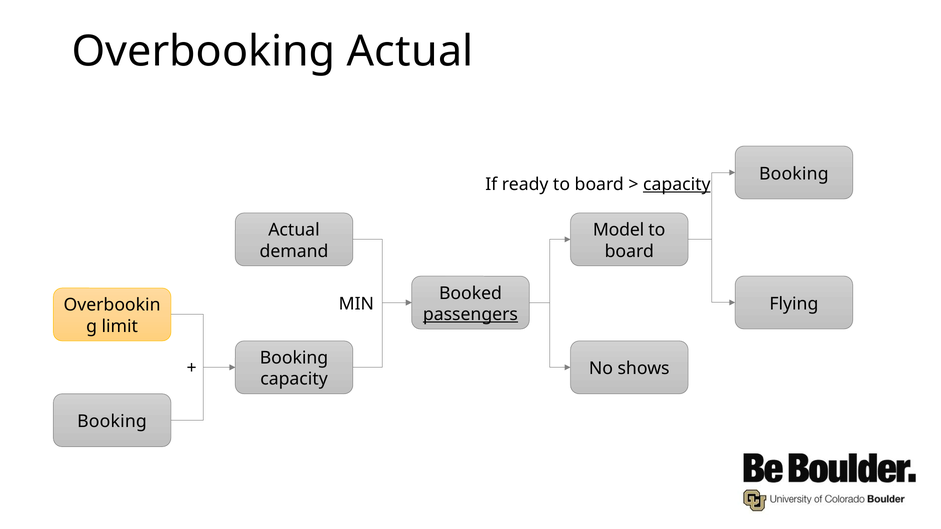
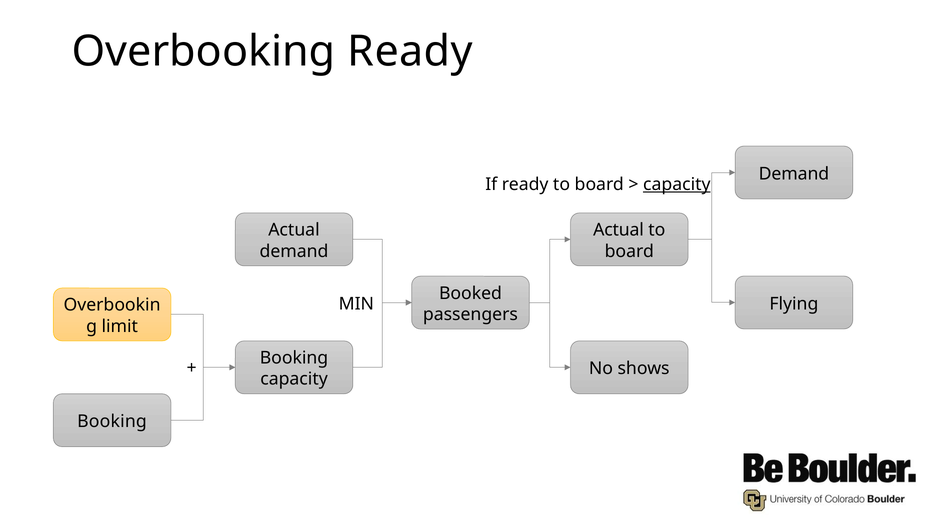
Overbooking Actual: Actual -> Ready
Booking at (794, 174): Booking -> Demand
Model at (619, 230): Model -> Actual
passengers underline: present -> none
